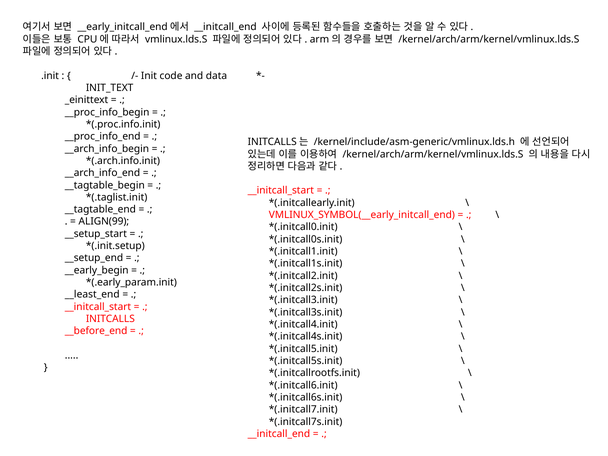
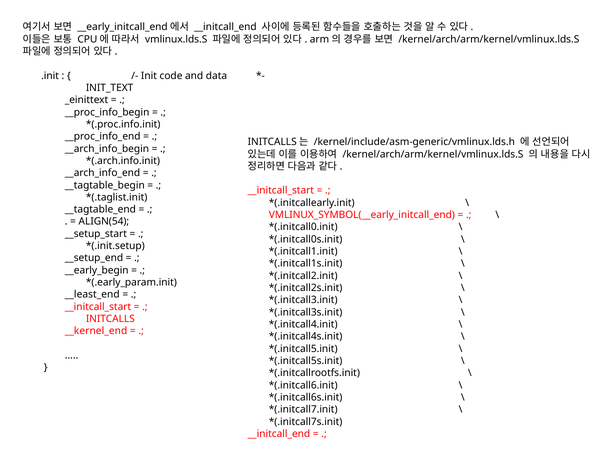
ALIGN(99: ALIGN(99 -> ALIGN(54
__before_end: __before_end -> __kernel_end
